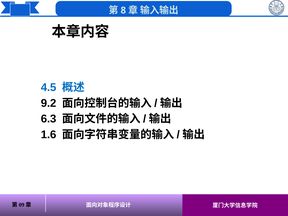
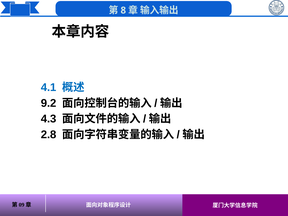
4.5: 4.5 -> 4.1
6.3: 6.3 -> 4.3
1.6: 1.6 -> 2.8
